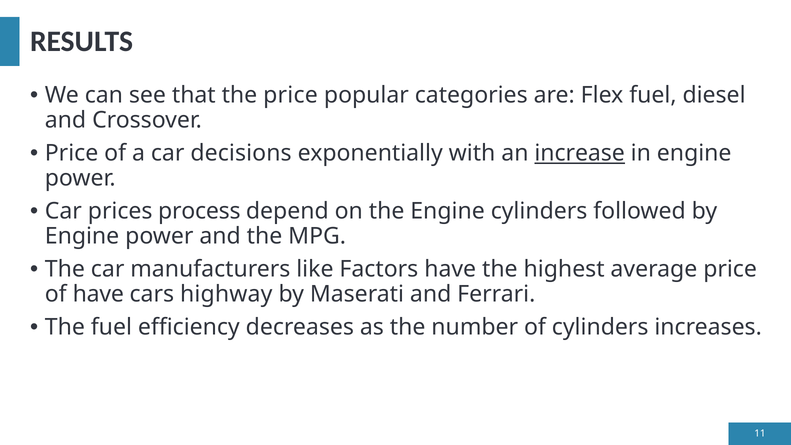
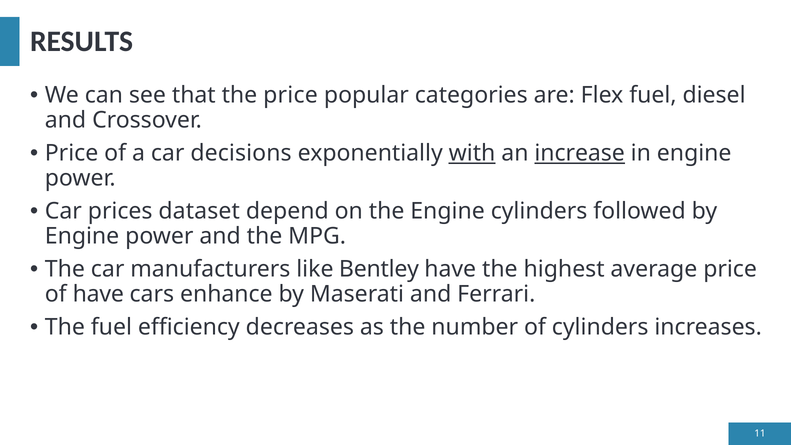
with underline: none -> present
process: process -> dataset
Factors: Factors -> Bentley
highway: highway -> enhance
